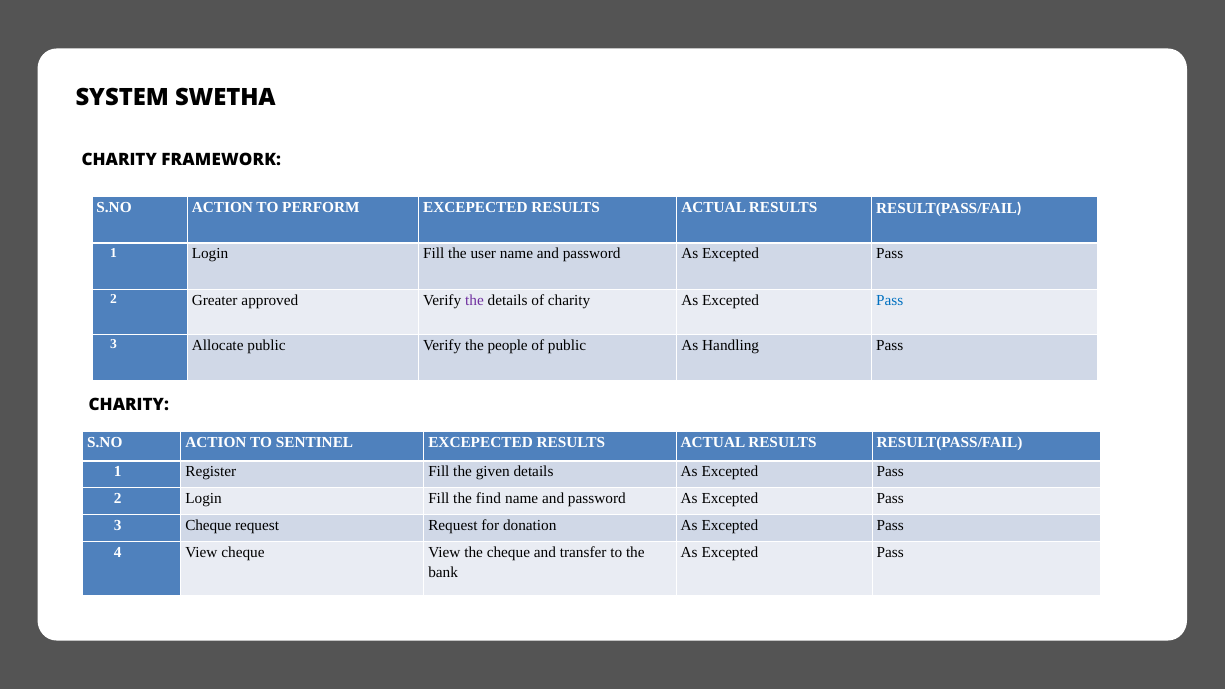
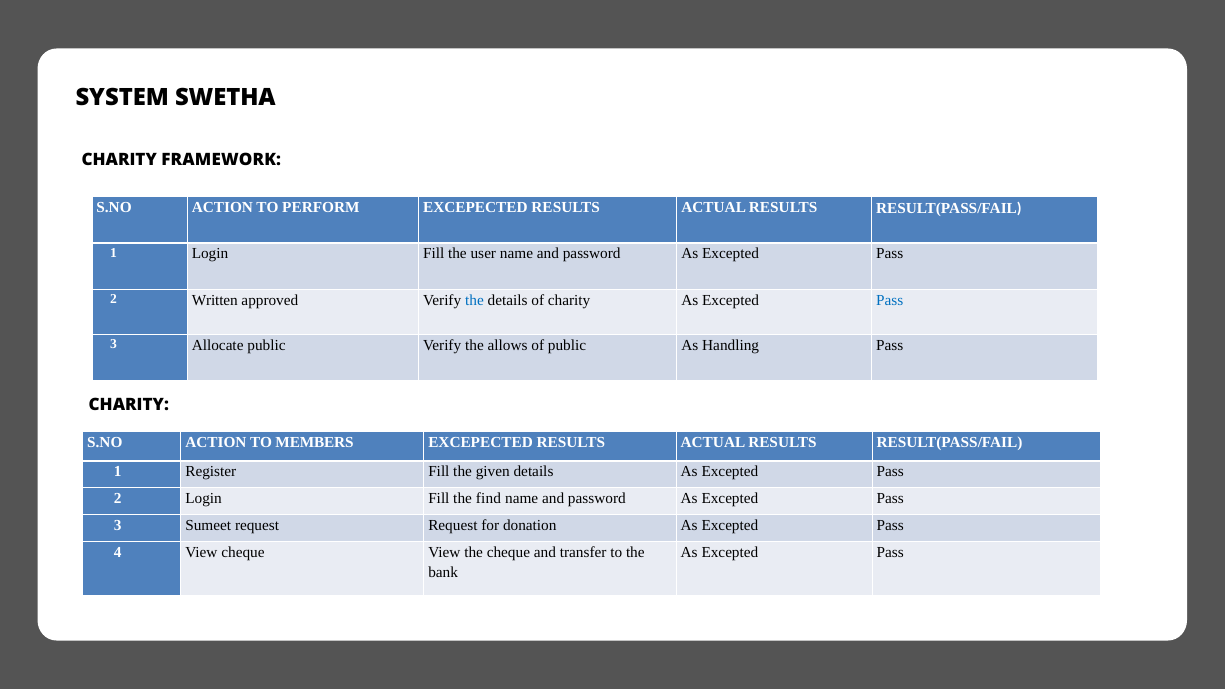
Greater: Greater -> Written
the at (474, 300) colour: purple -> blue
people: people -> allows
SENTINEL: SENTINEL -> MEMBERS
3 Cheque: Cheque -> Sumeet
